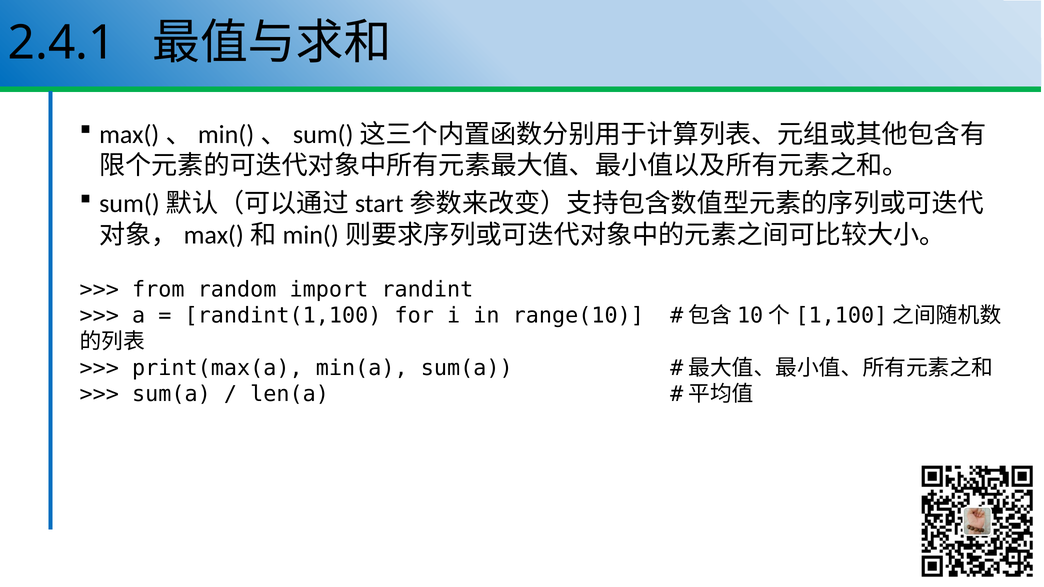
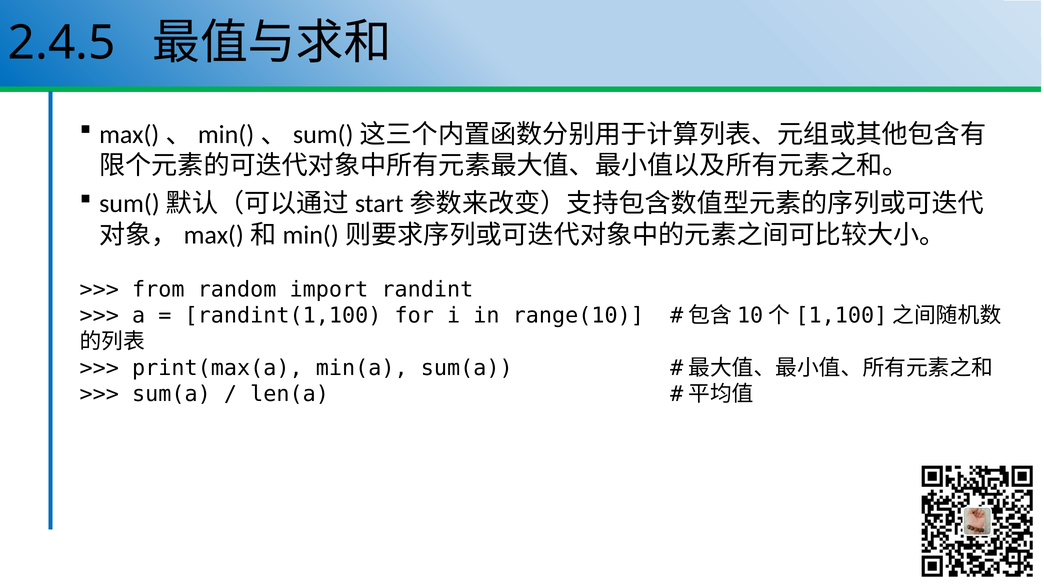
2.4.1: 2.4.1 -> 2.4.5
